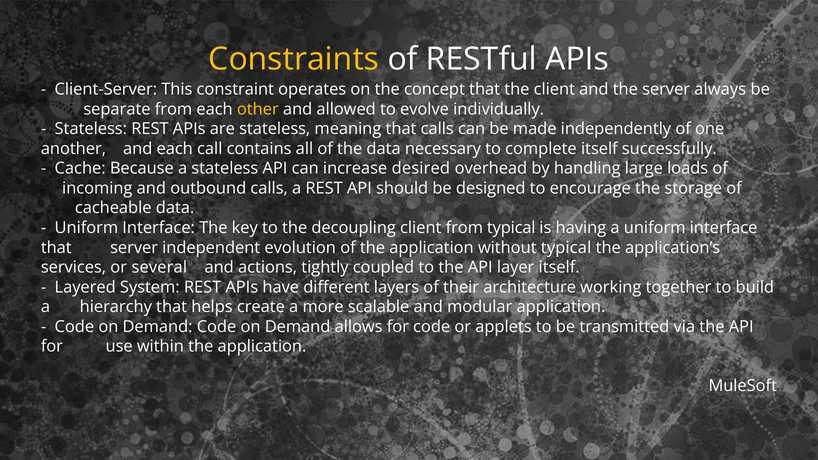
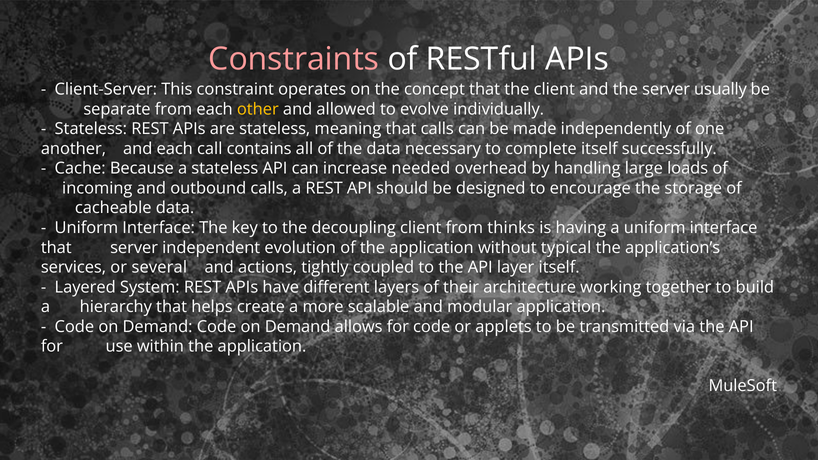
Constraints colour: yellow -> pink
always: always -> usually
desired: desired -> needed
from typical: typical -> thinks
